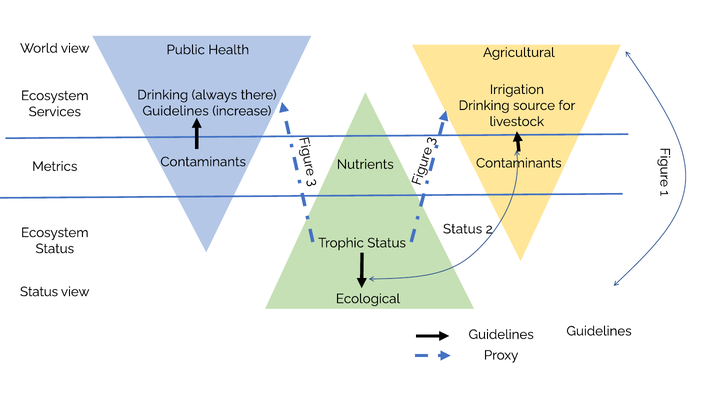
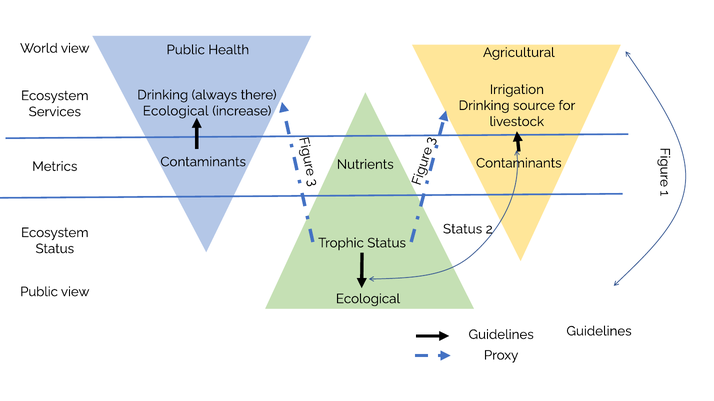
Guidelines at (176, 111): Guidelines -> Ecological
Status at (39, 292): Status -> Public
